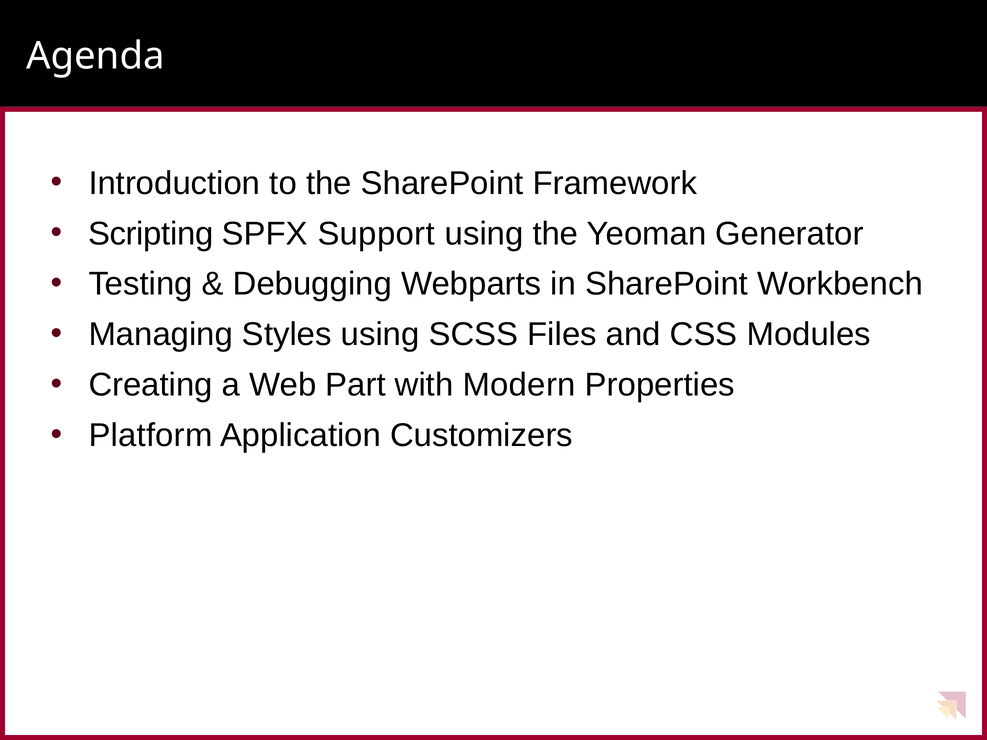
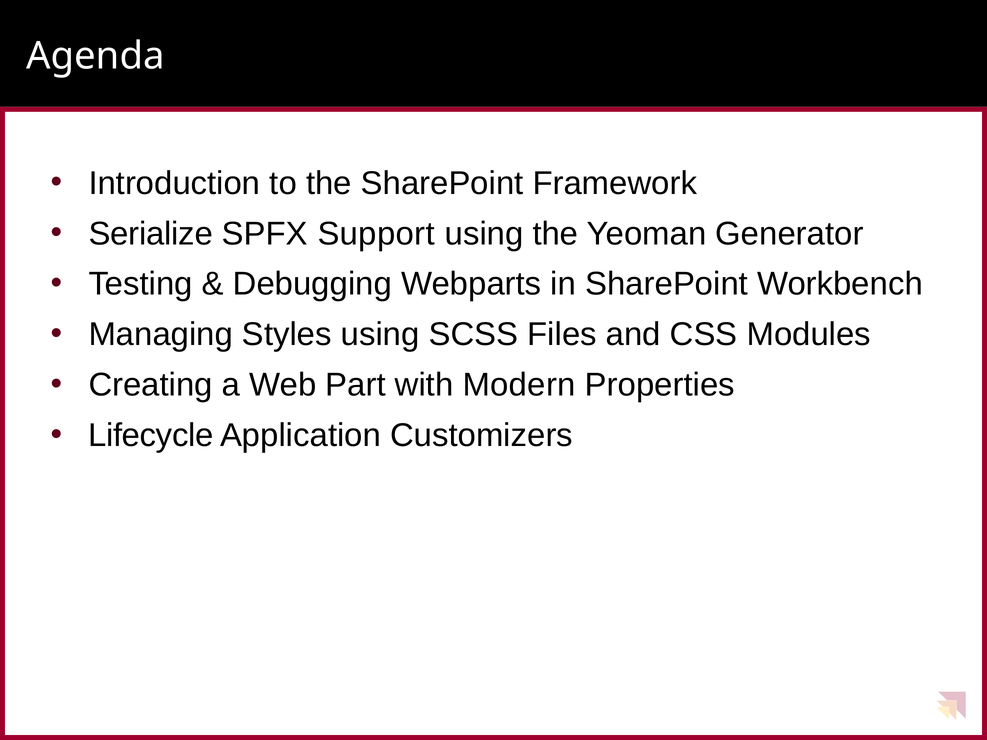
Scripting: Scripting -> Serialize
Platform: Platform -> Lifecycle
